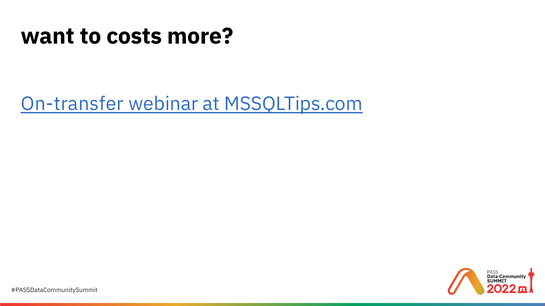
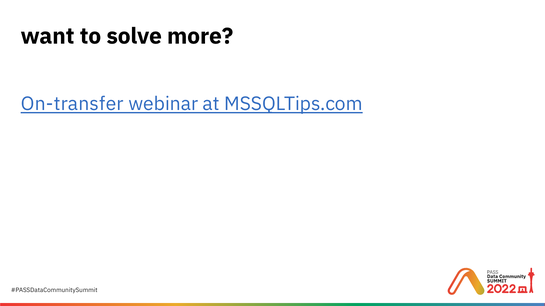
costs: costs -> solve
